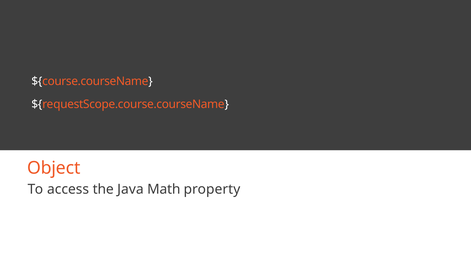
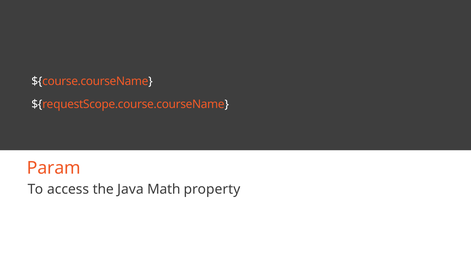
Object: Object -> Param
